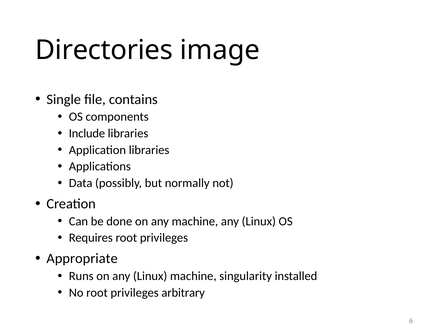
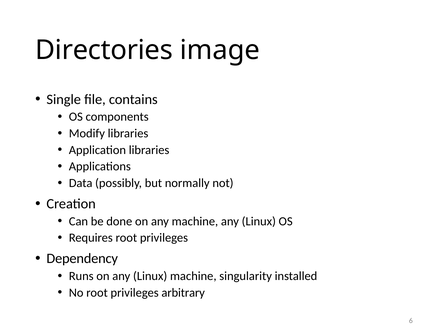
Include: Include -> Modify
Appropriate: Appropriate -> Dependency
